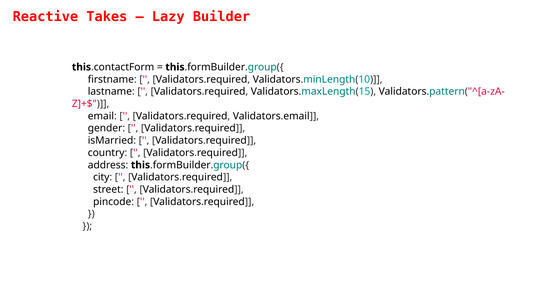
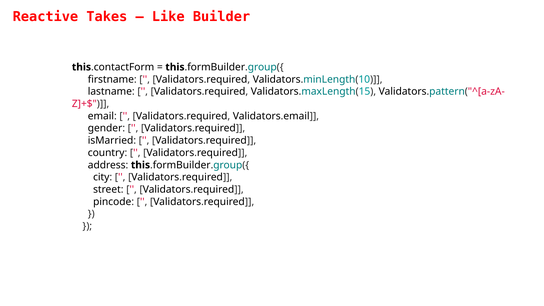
Lazy: Lazy -> Like
